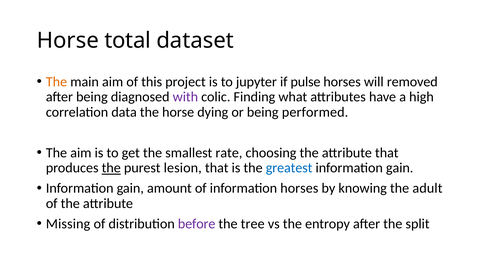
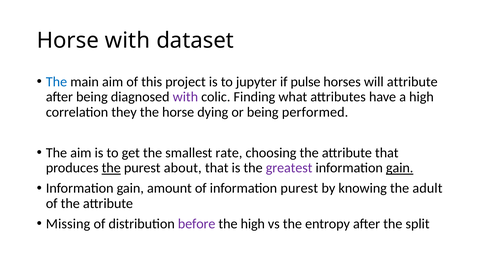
Horse total: total -> with
The at (56, 82) colour: orange -> blue
will removed: removed -> attribute
data: data -> they
lesion: lesion -> about
greatest colour: blue -> purple
gain at (400, 168) underline: none -> present
information horses: horses -> purest
the tree: tree -> high
